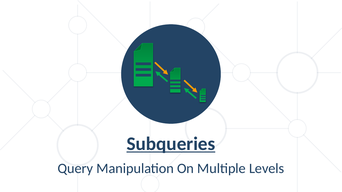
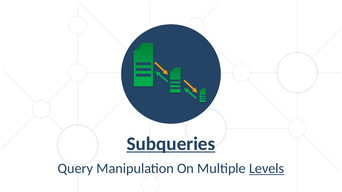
Levels underline: none -> present
